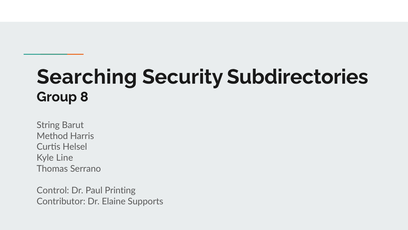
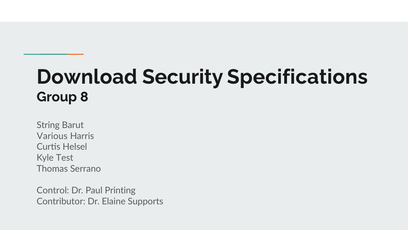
Searching: Searching -> Download
Subdirectories: Subdirectories -> Specifications
Method: Method -> Various
Line: Line -> Test
